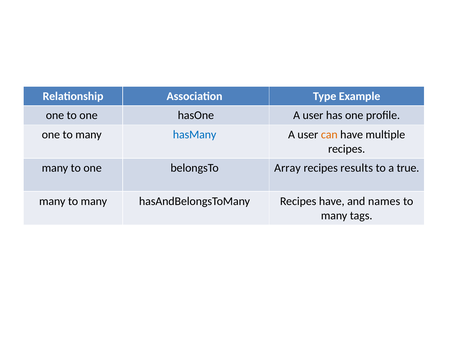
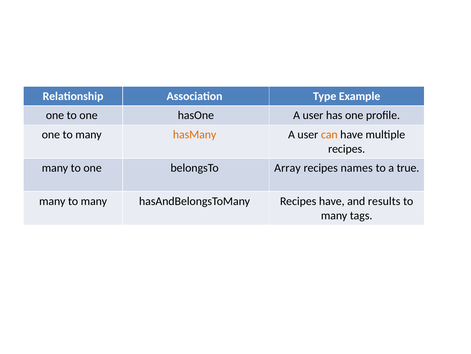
hasMany colour: blue -> orange
results: results -> names
names: names -> results
